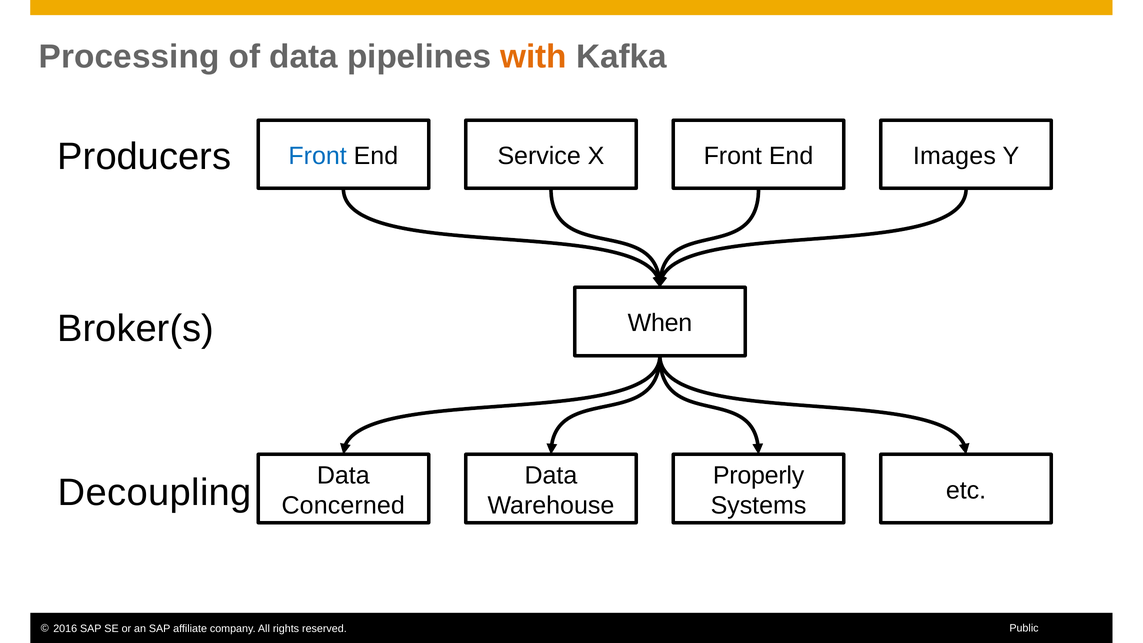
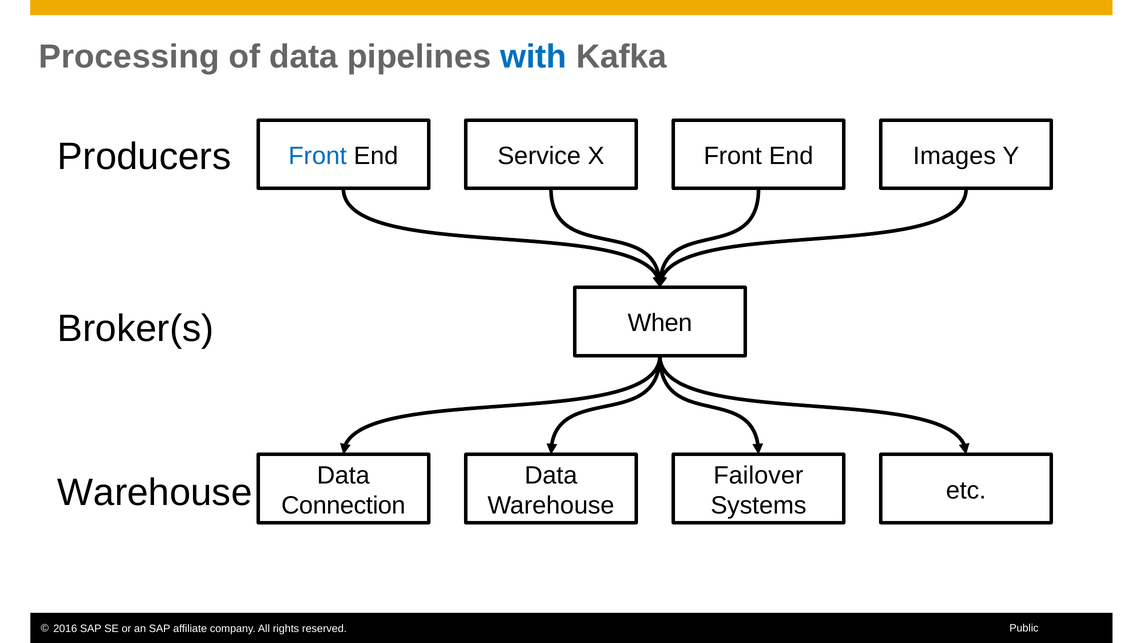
with colour: orange -> blue
Properly: Properly -> Failover
Decoupling at (155, 493): Decoupling -> Warehouse
Concerned: Concerned -> Connection
